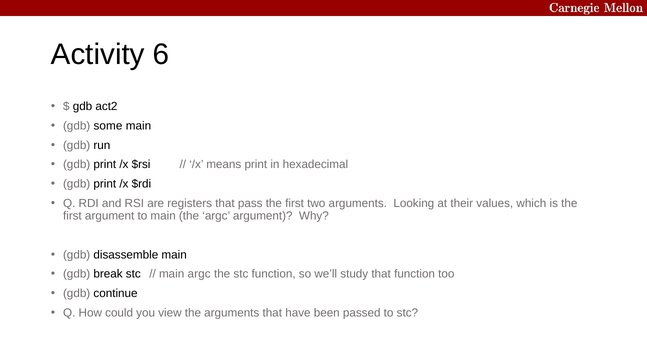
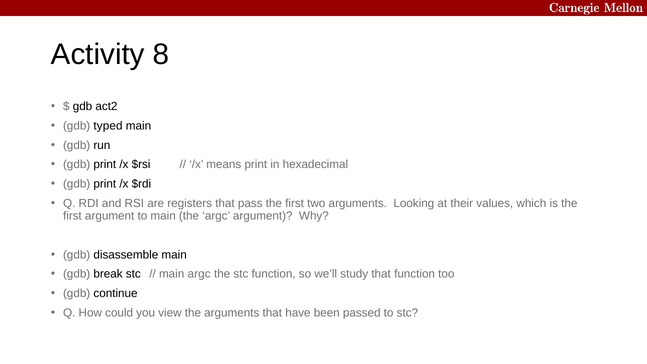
6: 6 -> 8
some: some -> typed
